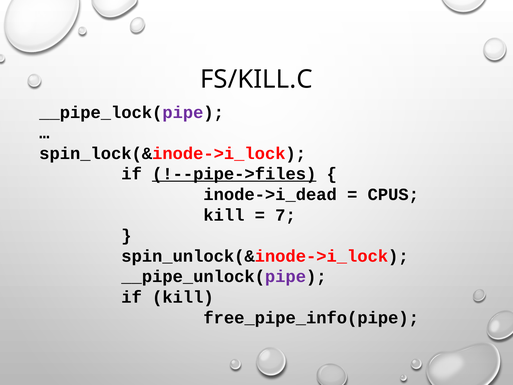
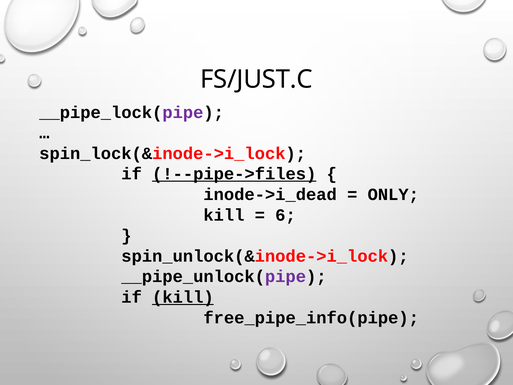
FS/KILL.C: FS/KILL.C -> FS/JUST.C
CPUS: CPUS -> ONLY
7: 7 -> 6
kill at (183, 297) underline: none -> present
